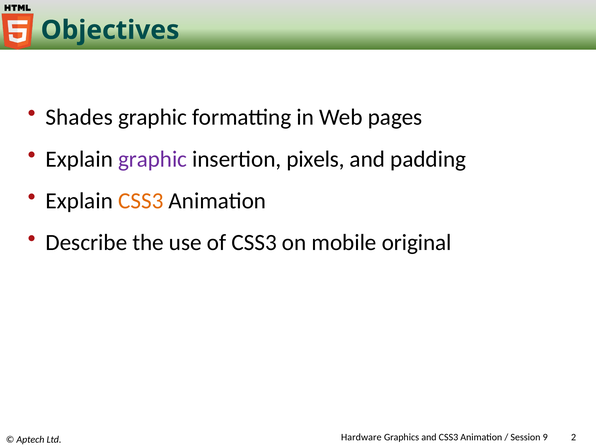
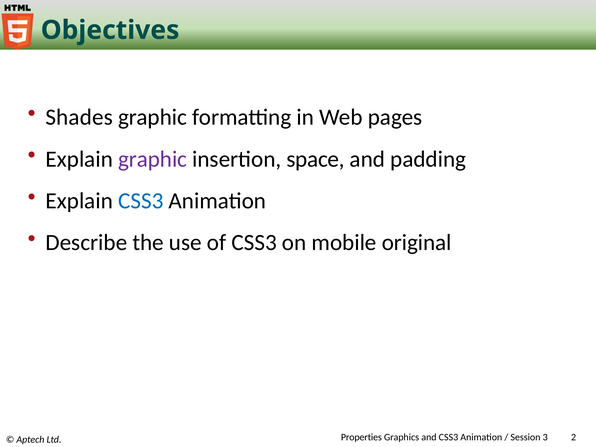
pixels: pixels -> space
CSS3 at (141, 201) colour: orange -> blue
Hardware: Hardware -> Properties
9: 9 -> 3
